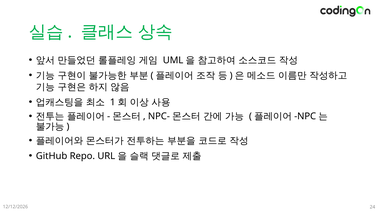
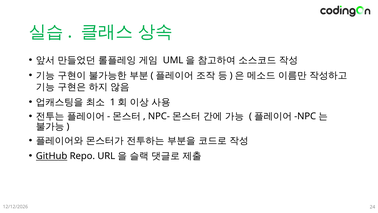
GitHub underline: none -> present
